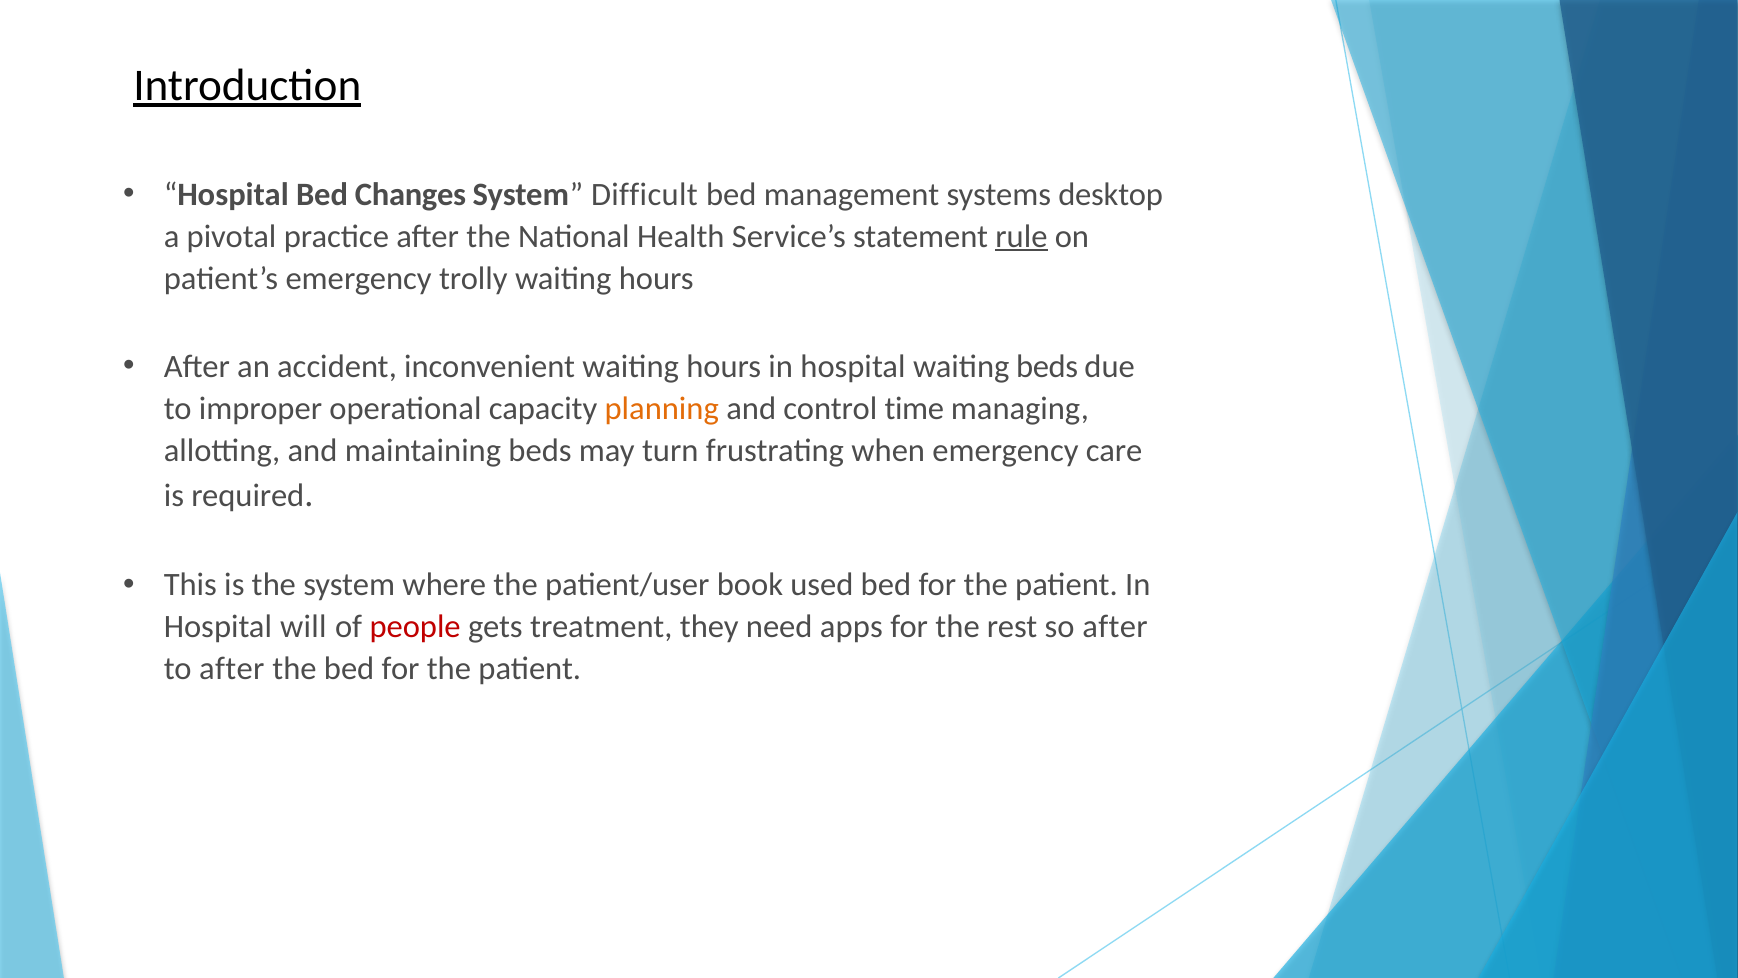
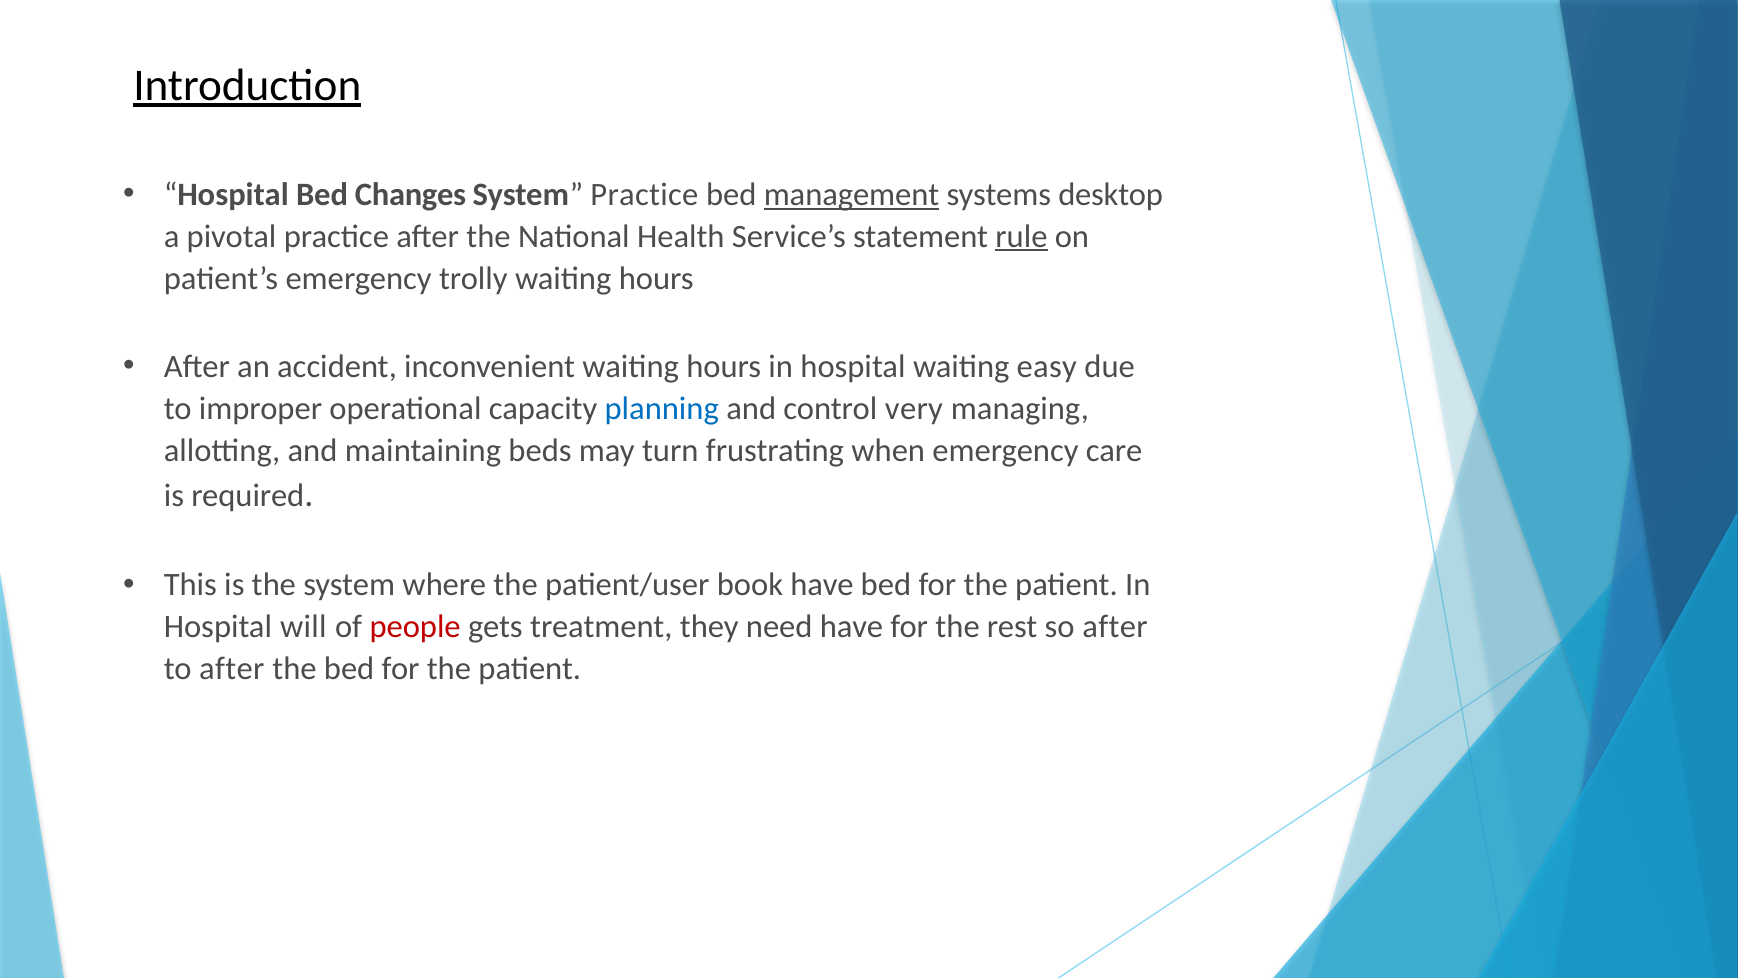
System Difficult: Difficult -> Practice
management underline: none -> present
waiting beds: beds -> easy
planning colour: orange -> blue
time: time -> very
book used: used -> have
need apps: apps -> have
